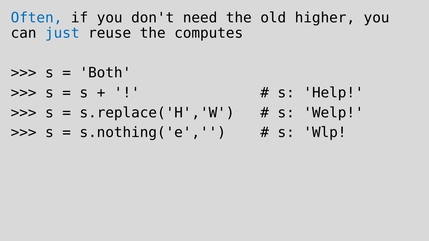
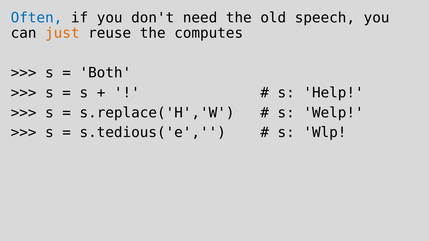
higher: higher -> speech
just colour: blue -> orange
s.nothing('e: s.nothing('e -> s.tedious('e
